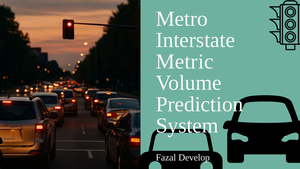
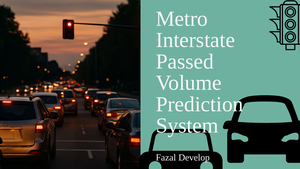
Metric: Metric -> Passed
